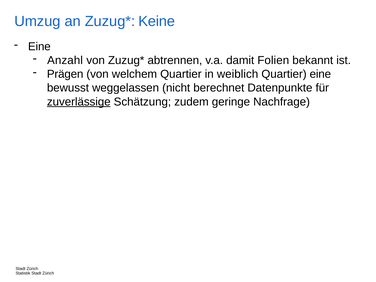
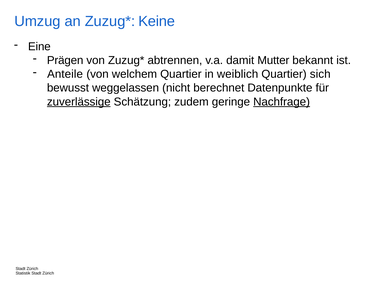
Anzahl: Anzahl -> Prägen
Folien: Folien -> Mutter
Prägen: Prägen -> Anteile
Quartier eine: eine -> sich
Nachfrage underline: none -> present
